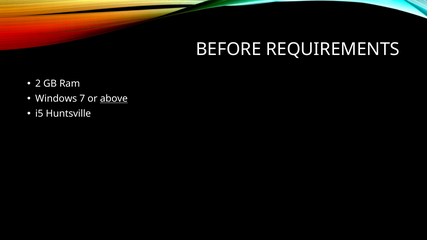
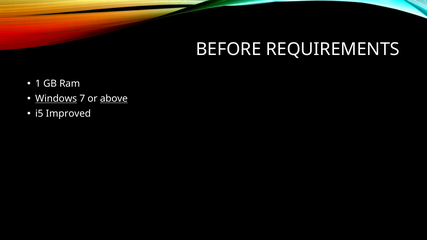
2: 2 -> 1
Windows underline: none -> present
Huntsville: Huntsville -> Improved
